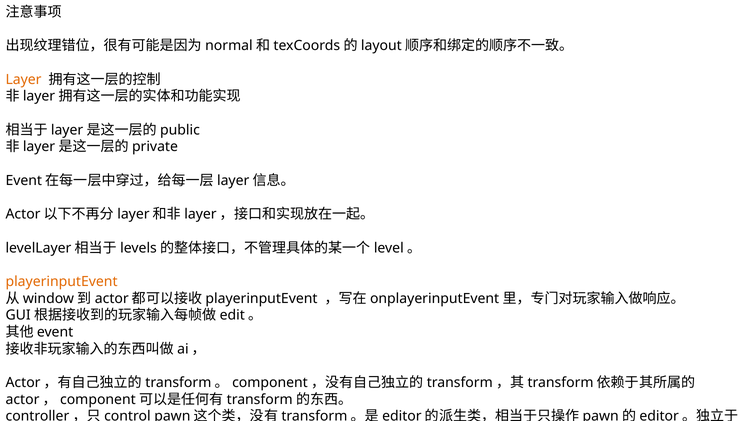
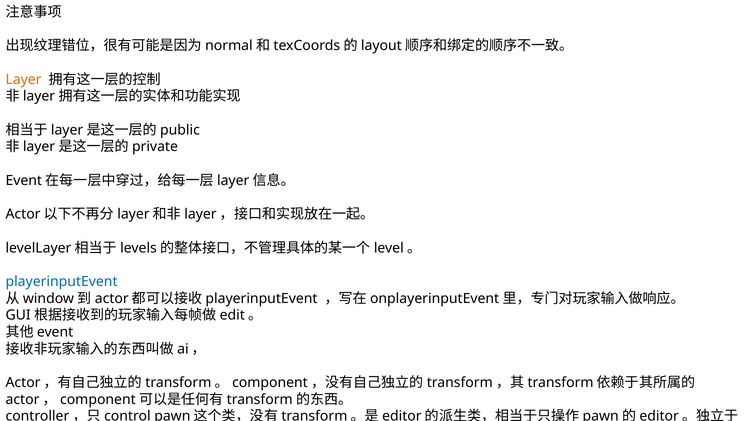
playerinputEvent colour: orange -> blue
